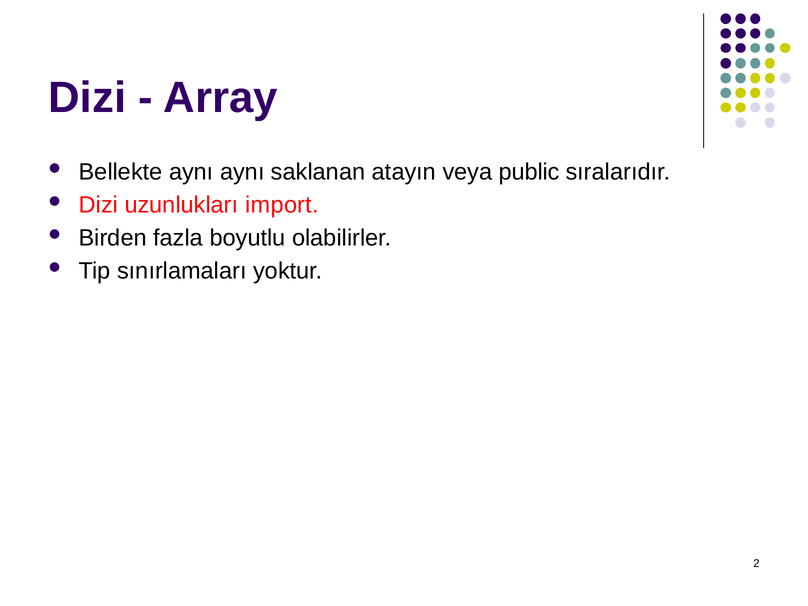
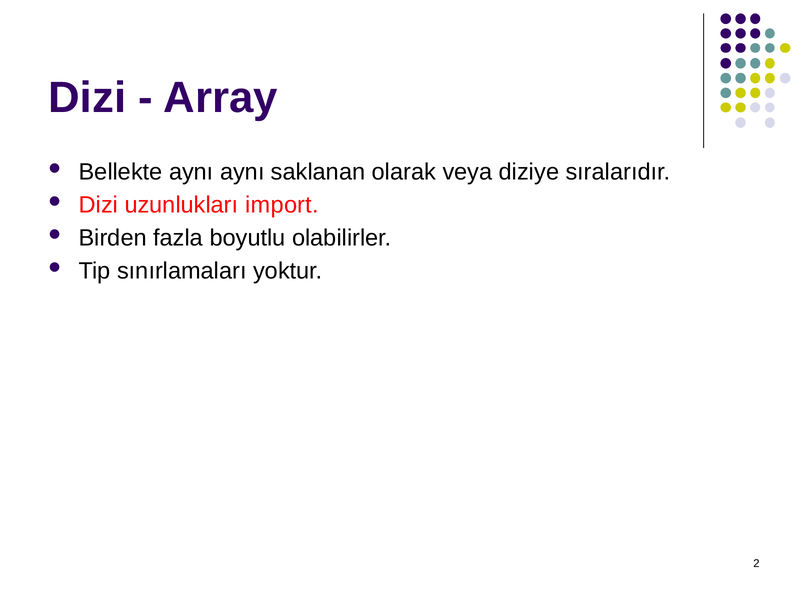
atayın: atayın -> olarak
public: public -> diziye
